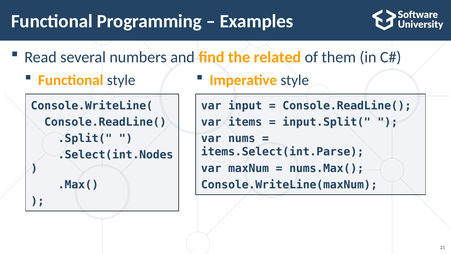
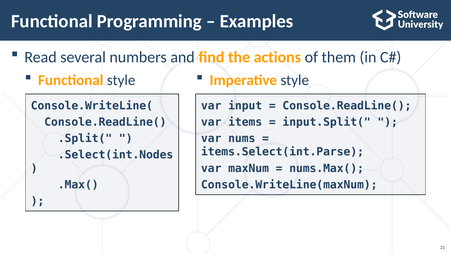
related: related -> actions
